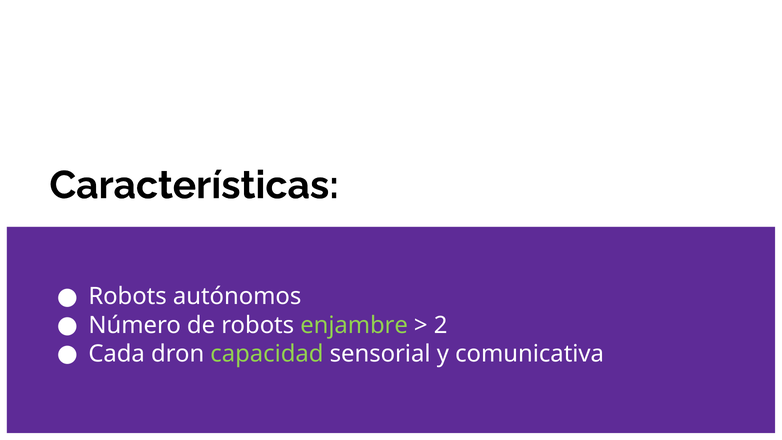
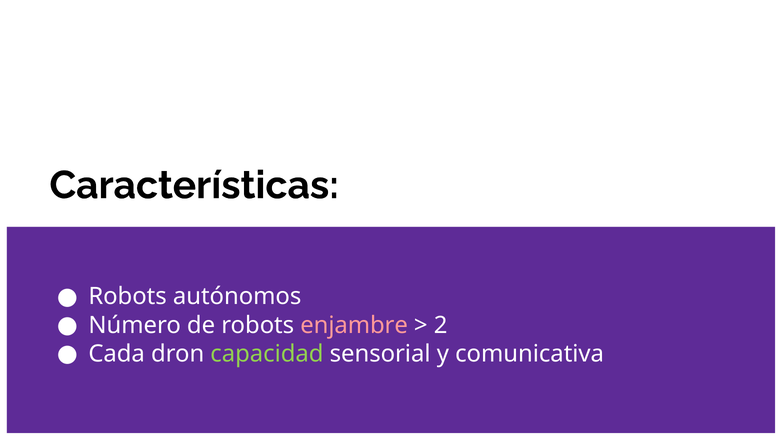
enjambre colour: light green -> pink
